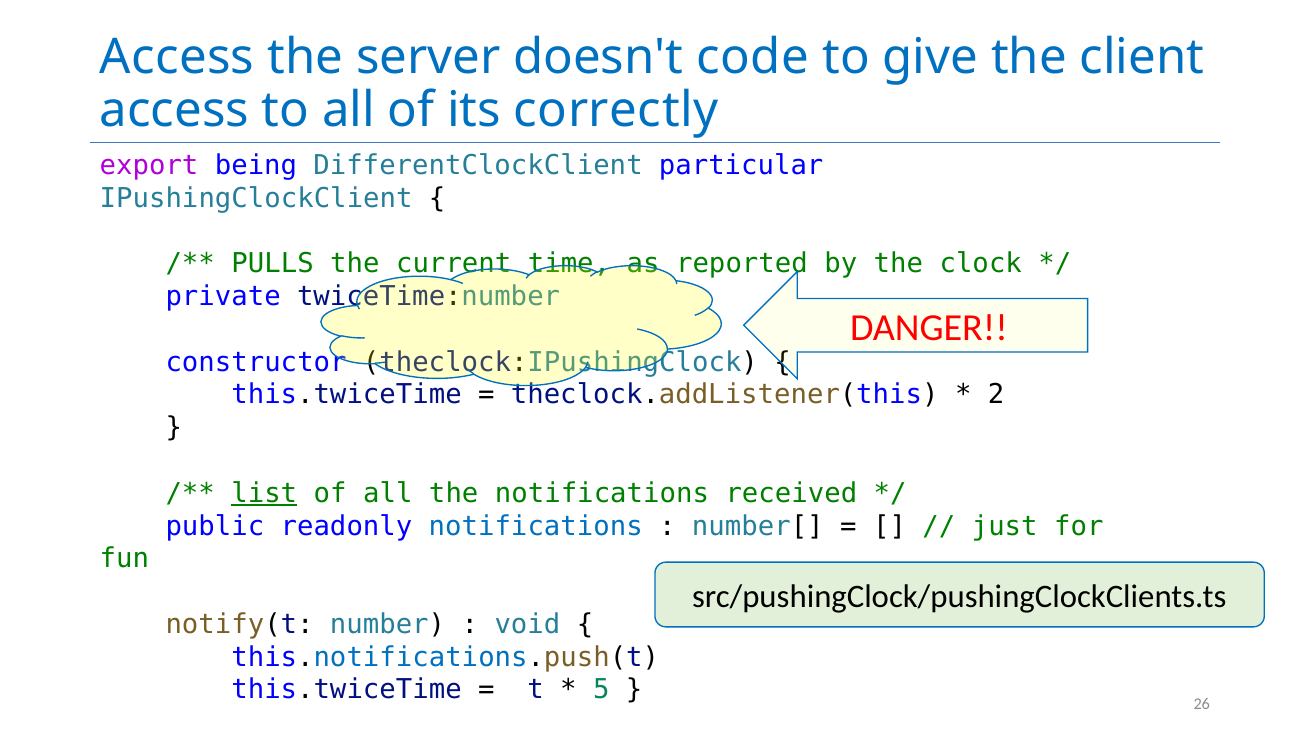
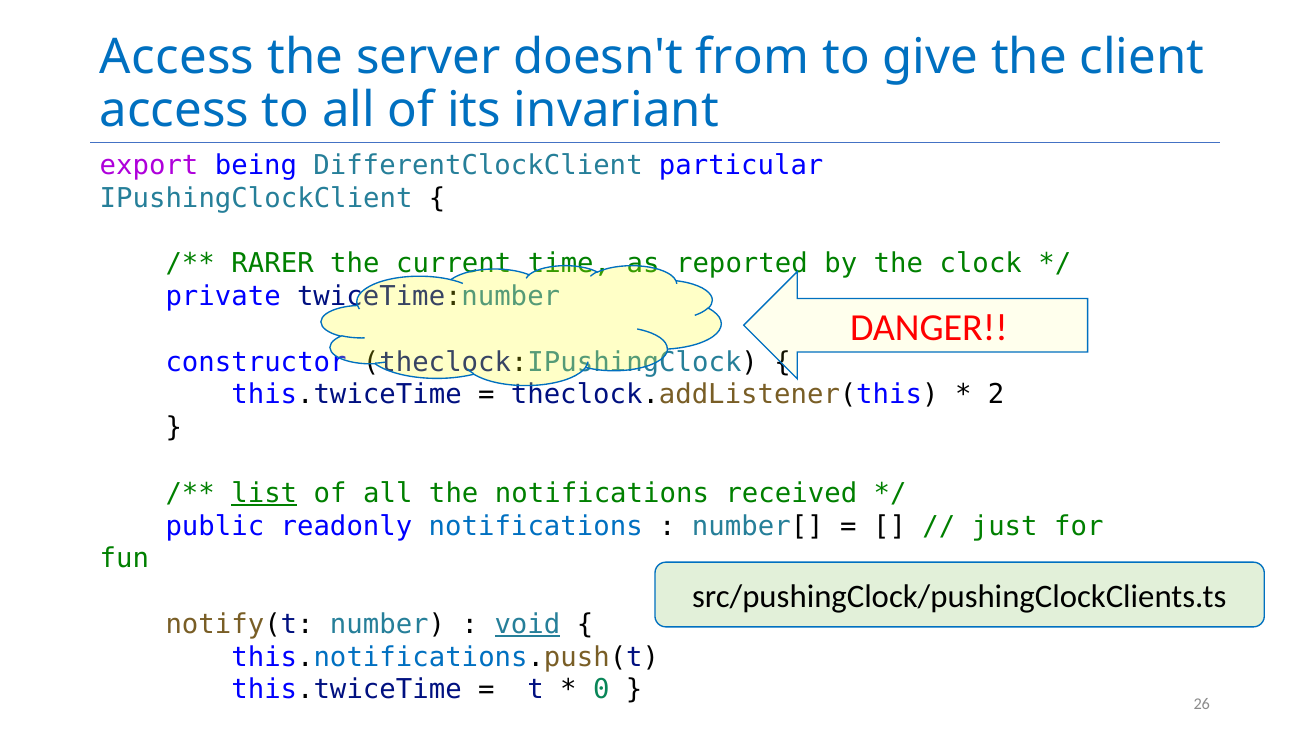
code: code -> from
correctly: correctly -> invariant
PULLS: PULLS -> RARER
void underline: none -> present
5: 5 -> 0
